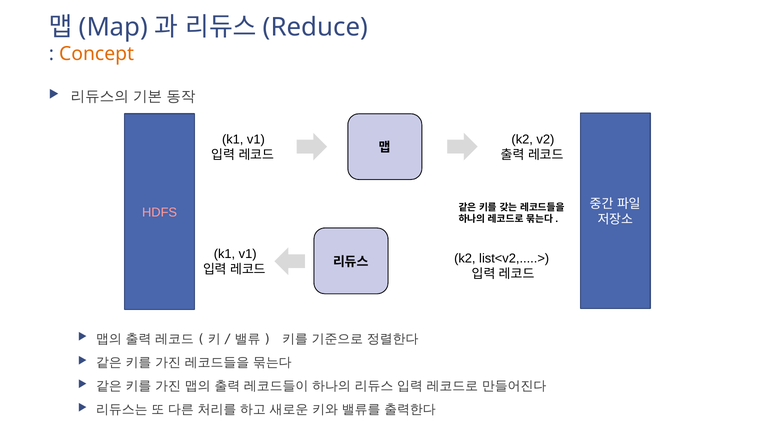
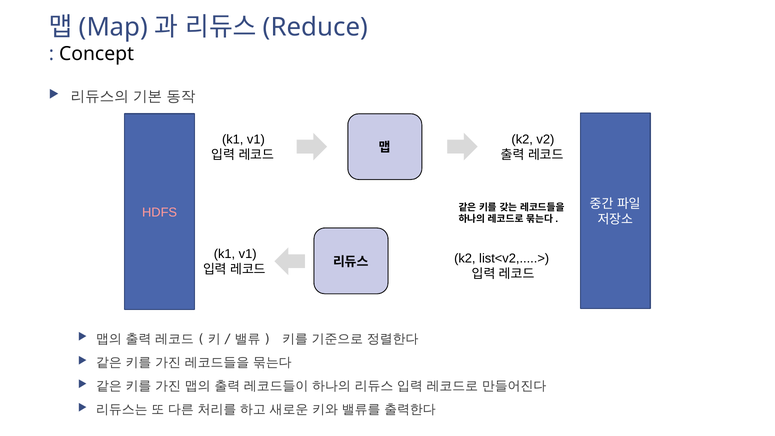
Concept colour: orange -> black
